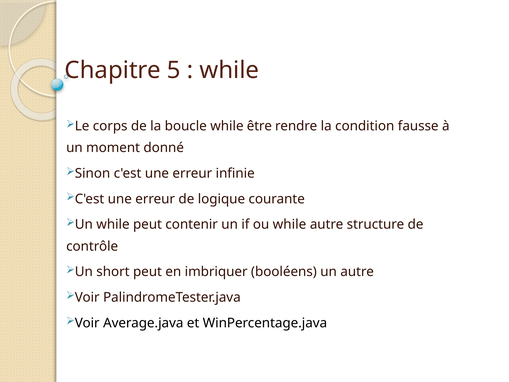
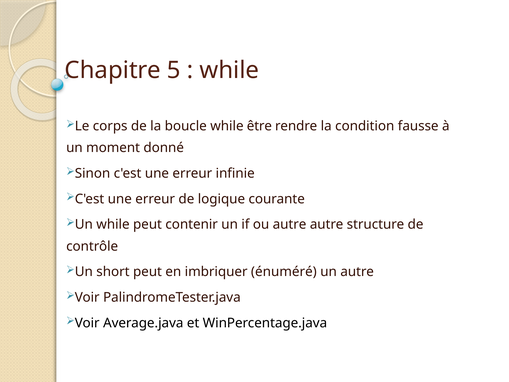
ou while: while -> autre
booléens: booléens -> énuméré
